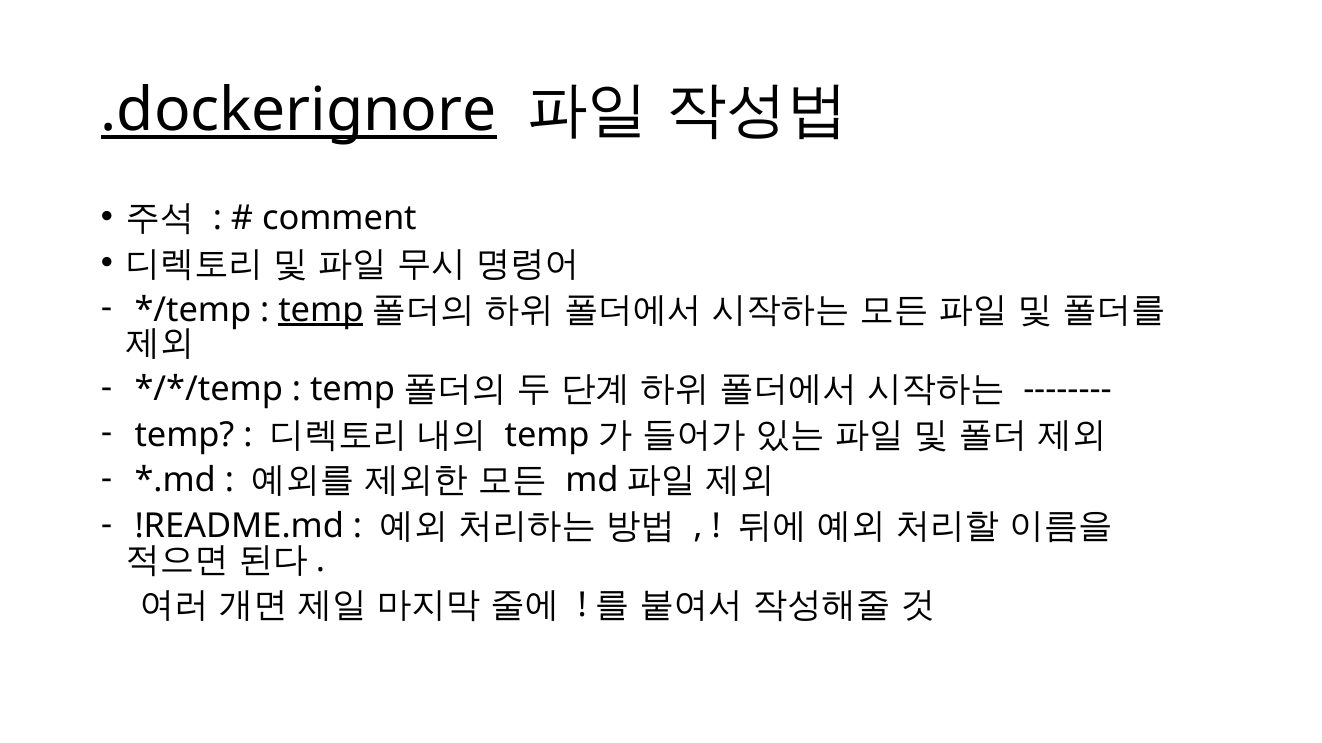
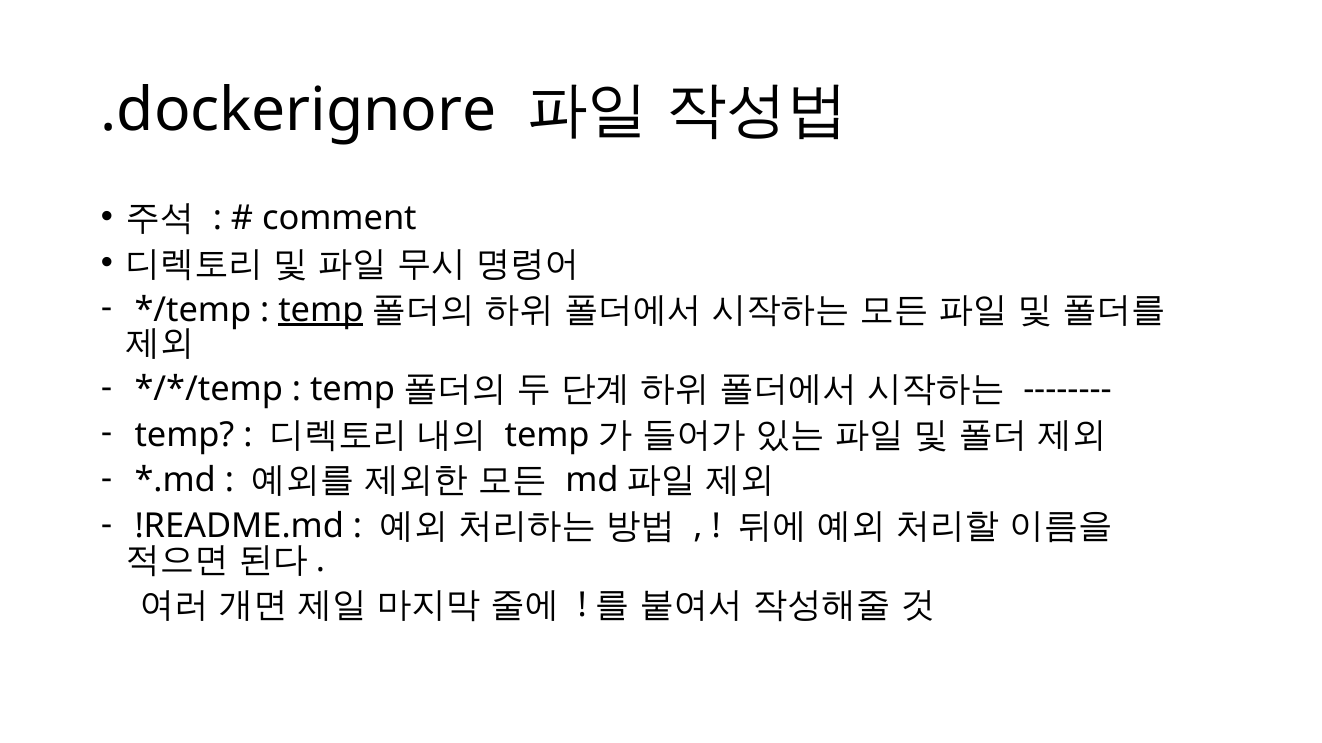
.dockerignore underline: present -> none
